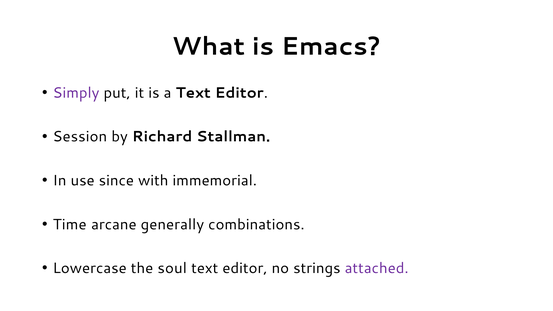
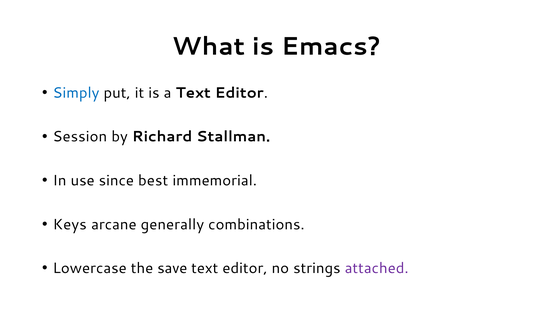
Simply colour: purple -> blue
with: with -> best
Time: Time -> Keys
soul: soul -> save
